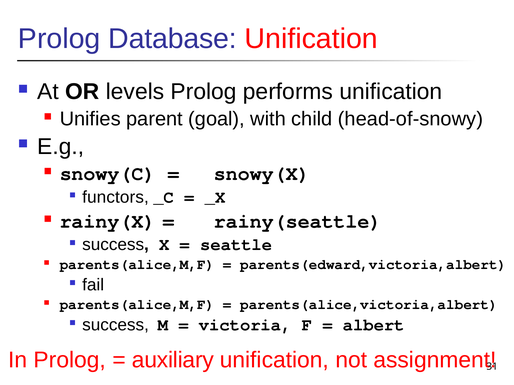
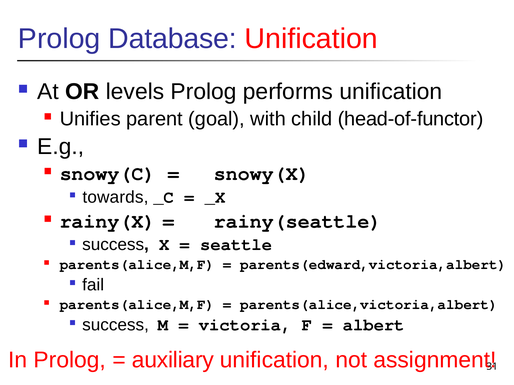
head-of-snowy: head-of-snowy -> head-of-functor
functors: functors -> towards
